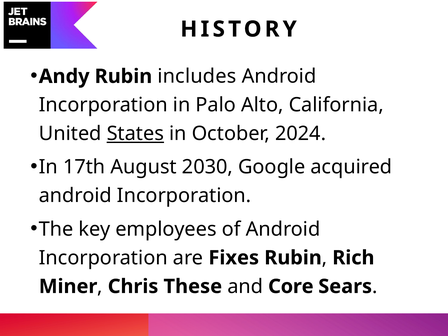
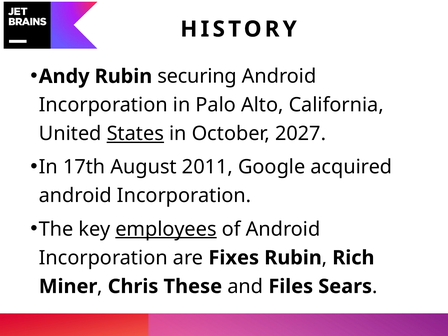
includes: includes -> securing
2024: 2024 -> 2027
2030: 2030 -> 2011
employees underline: none -> present
Core: Core -> Files
